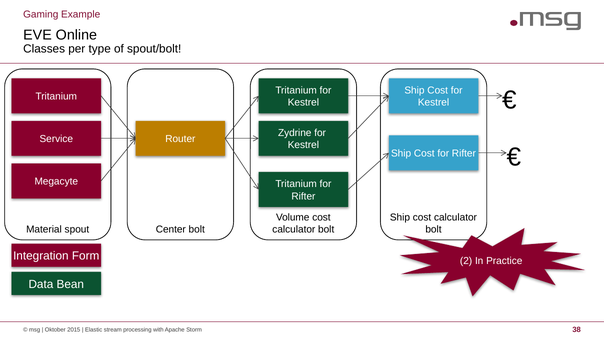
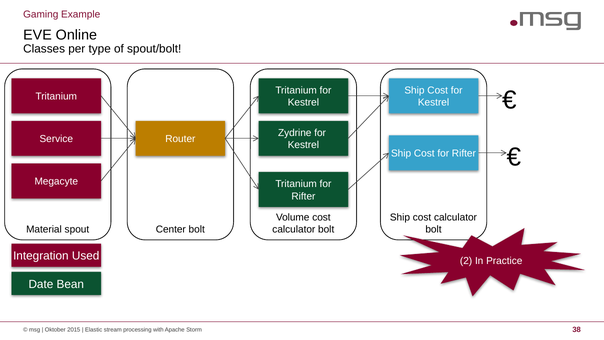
Form: Form -> Used
Data: Data -> Date
